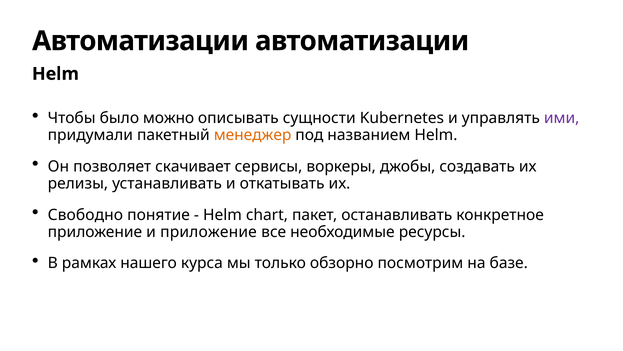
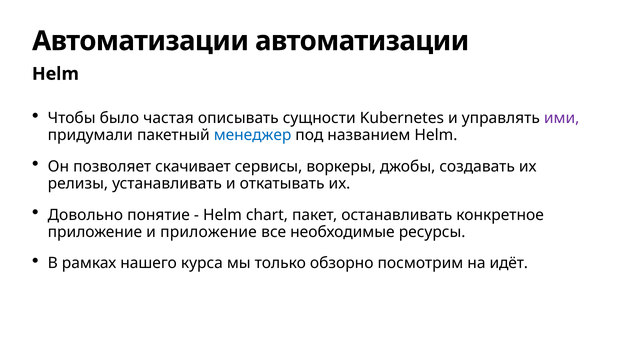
можно: можно -> частая
менеджер colour: orange -> blue
Свободно: Свободно -> Довольно
базе: базе -> идёт
